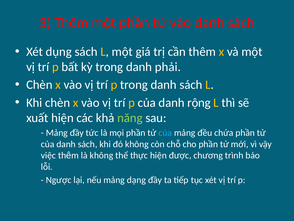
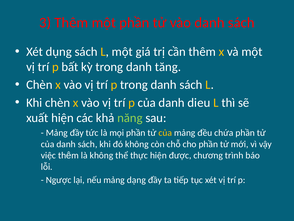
phải: phải -> tăng
rộng: rộng -> dieu
của at (165, 133) colour: light blue -> yellow
